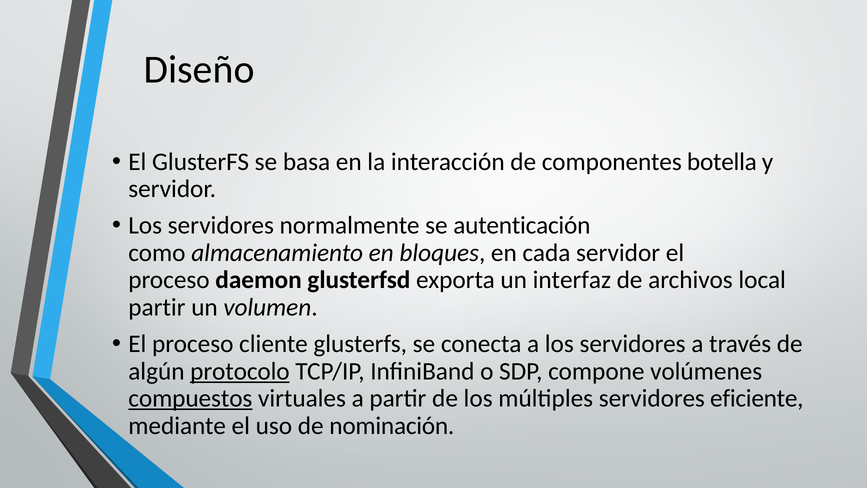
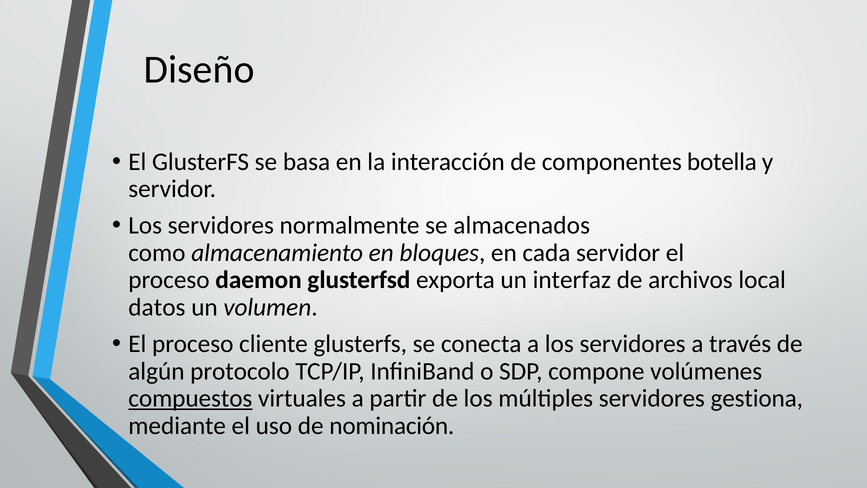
autenticación: autenticación -> almacenados
partir at (157, 307): partir -> datos
protocolo underline: present -> none
eficiente: eficiente -> gestiona
